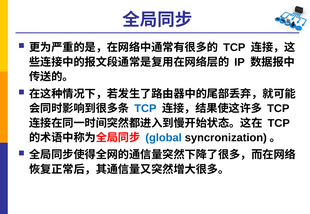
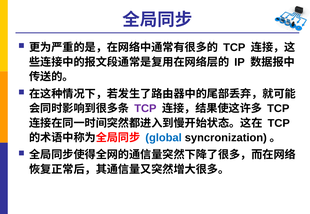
TCP at (145, 109) colour: blue -> purple
